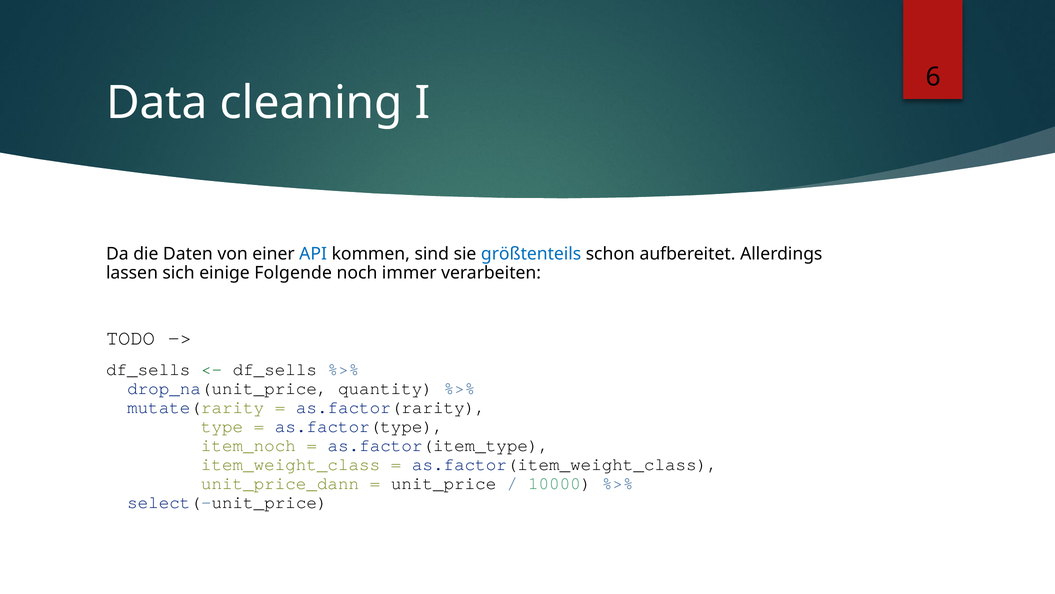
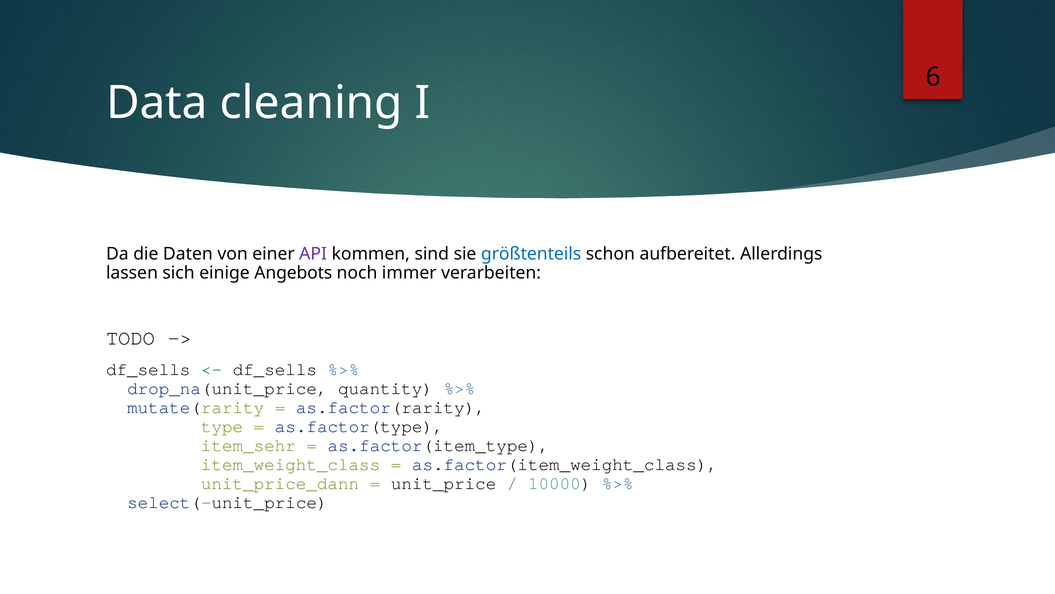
API colour: blue -> purple
Folgende: Folgende -> Angebots
item_noch: item_noch -> item_sehr
